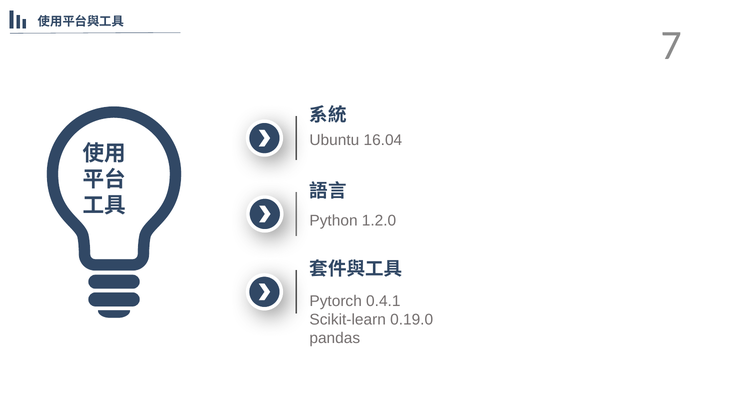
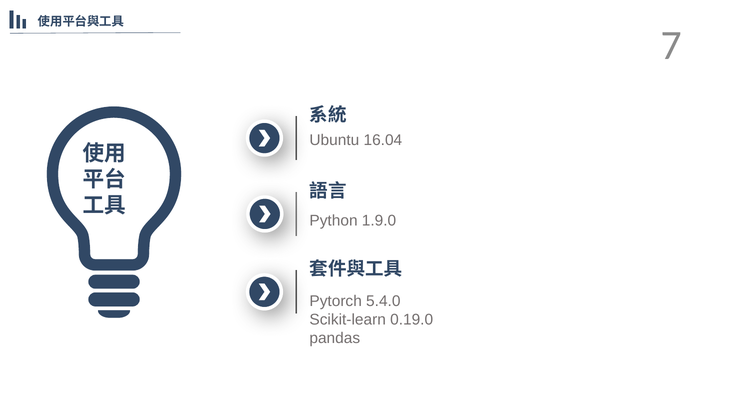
1.2.0: 1.2.0 -> 1.9.0
0.4.1: 0.4.1 -> 5.4.0
